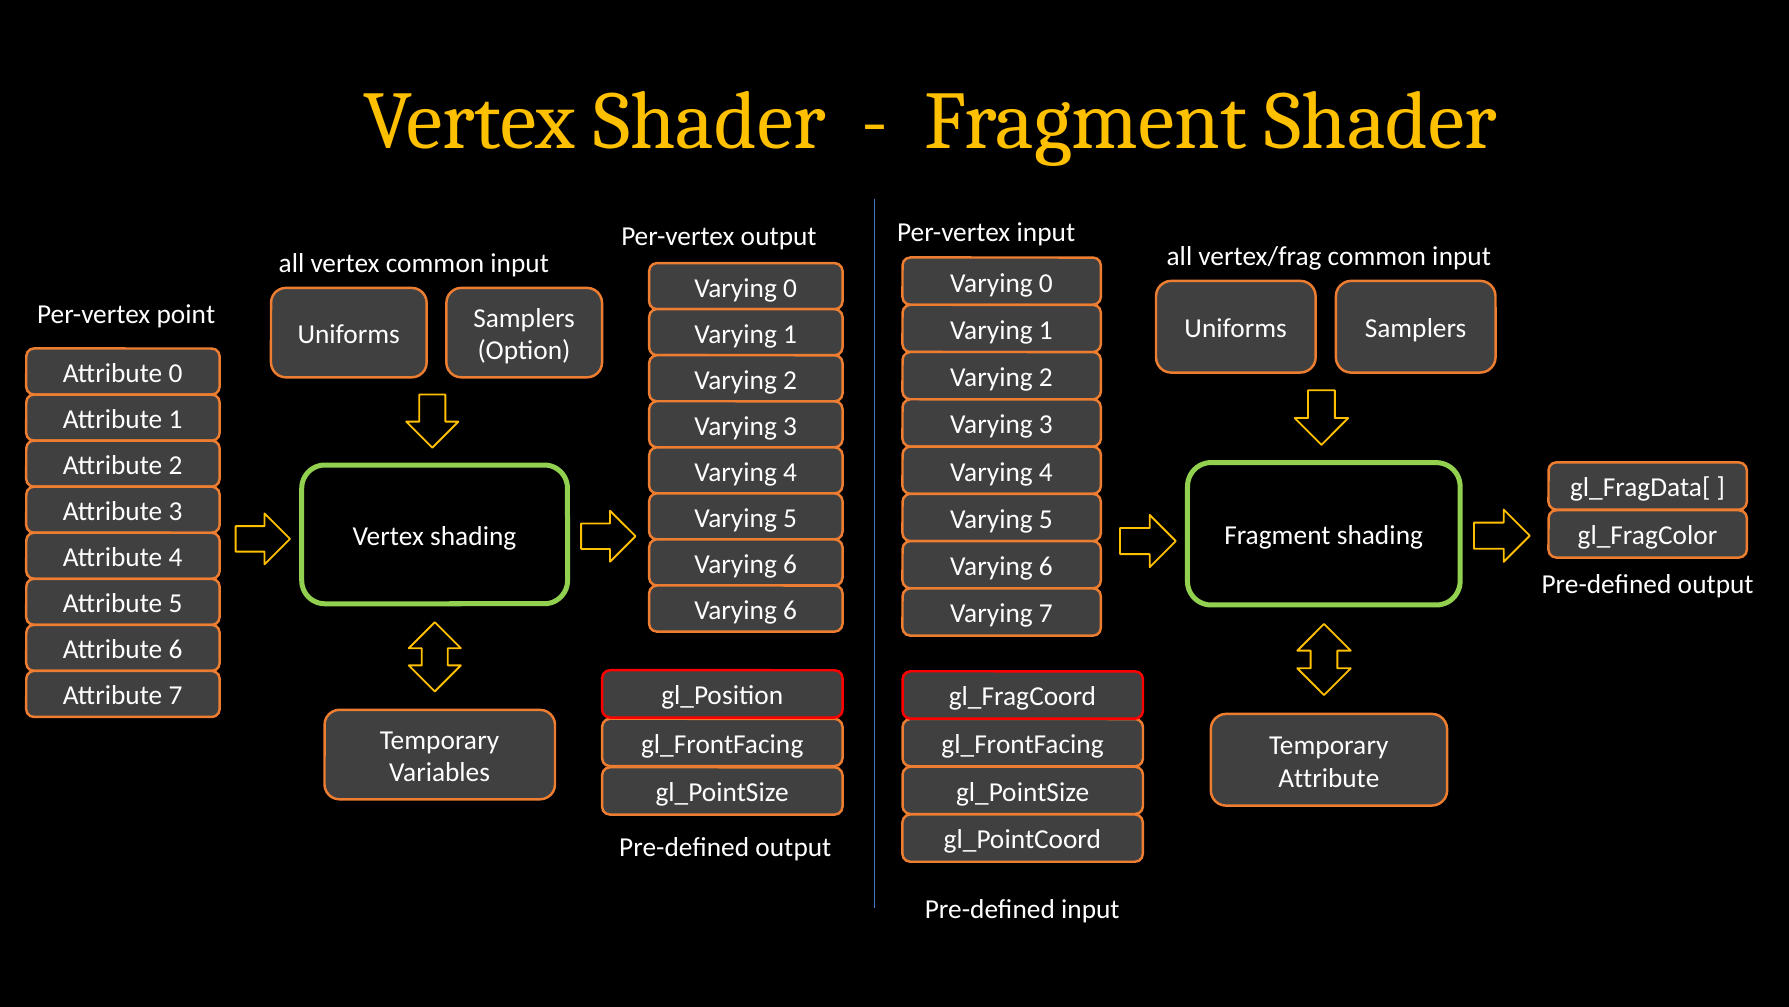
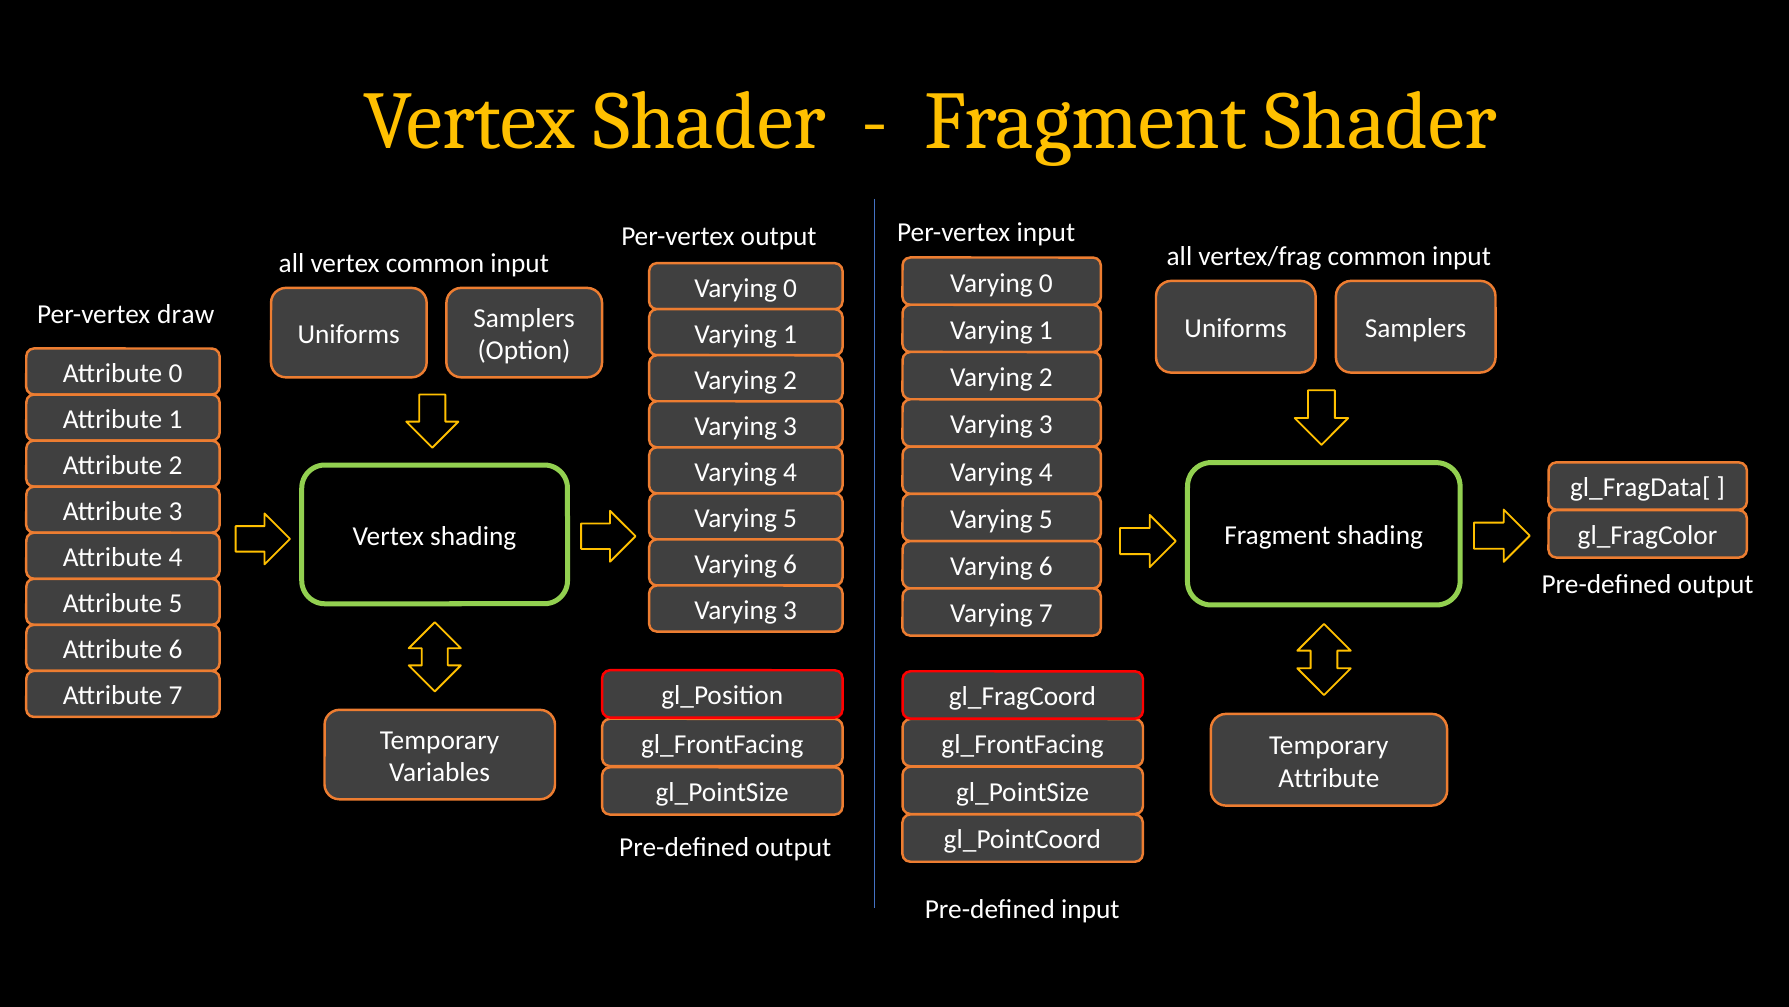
point: point -> draw
6 at (790, 610): 6 -> 3
